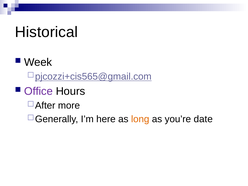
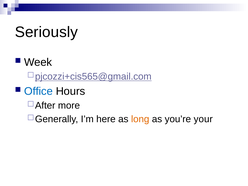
Historical: Historical -> Seriously
Office colour: purple -> blue
date: date -> your
